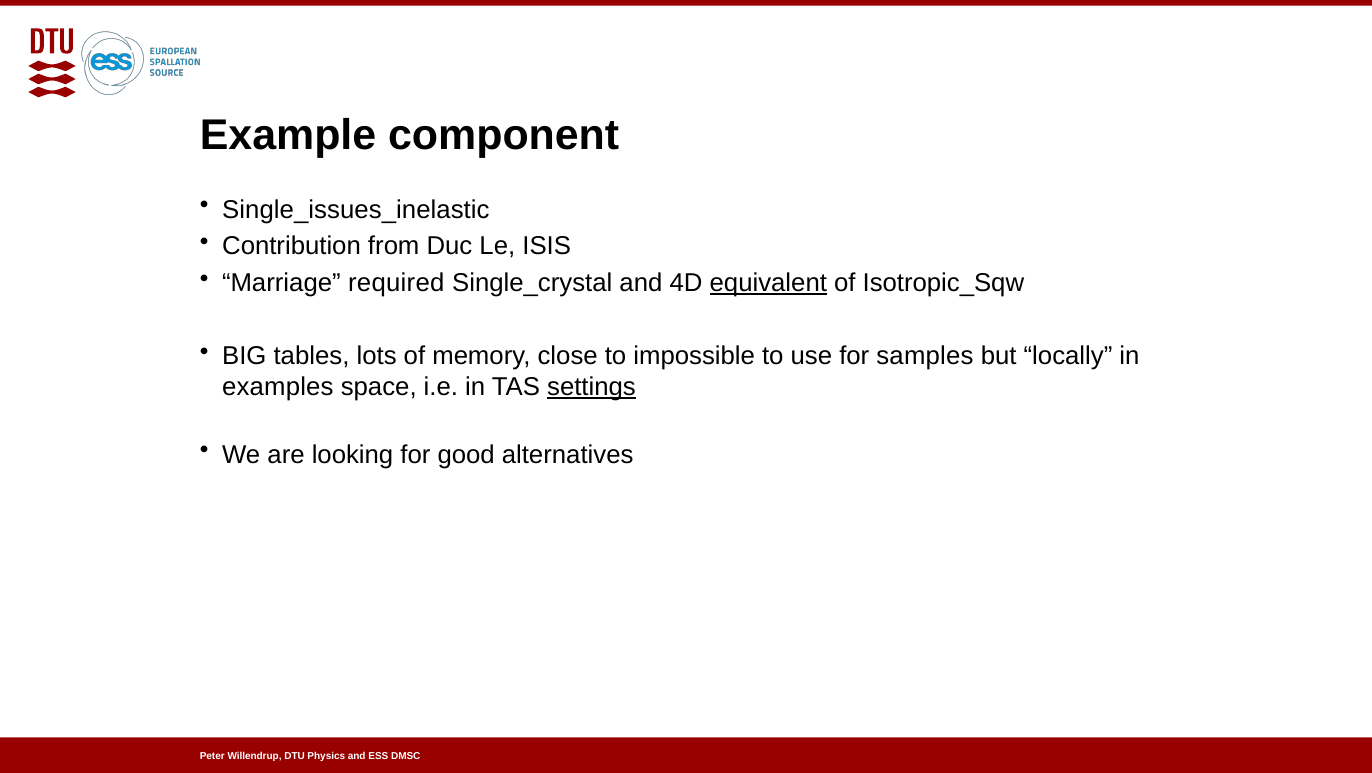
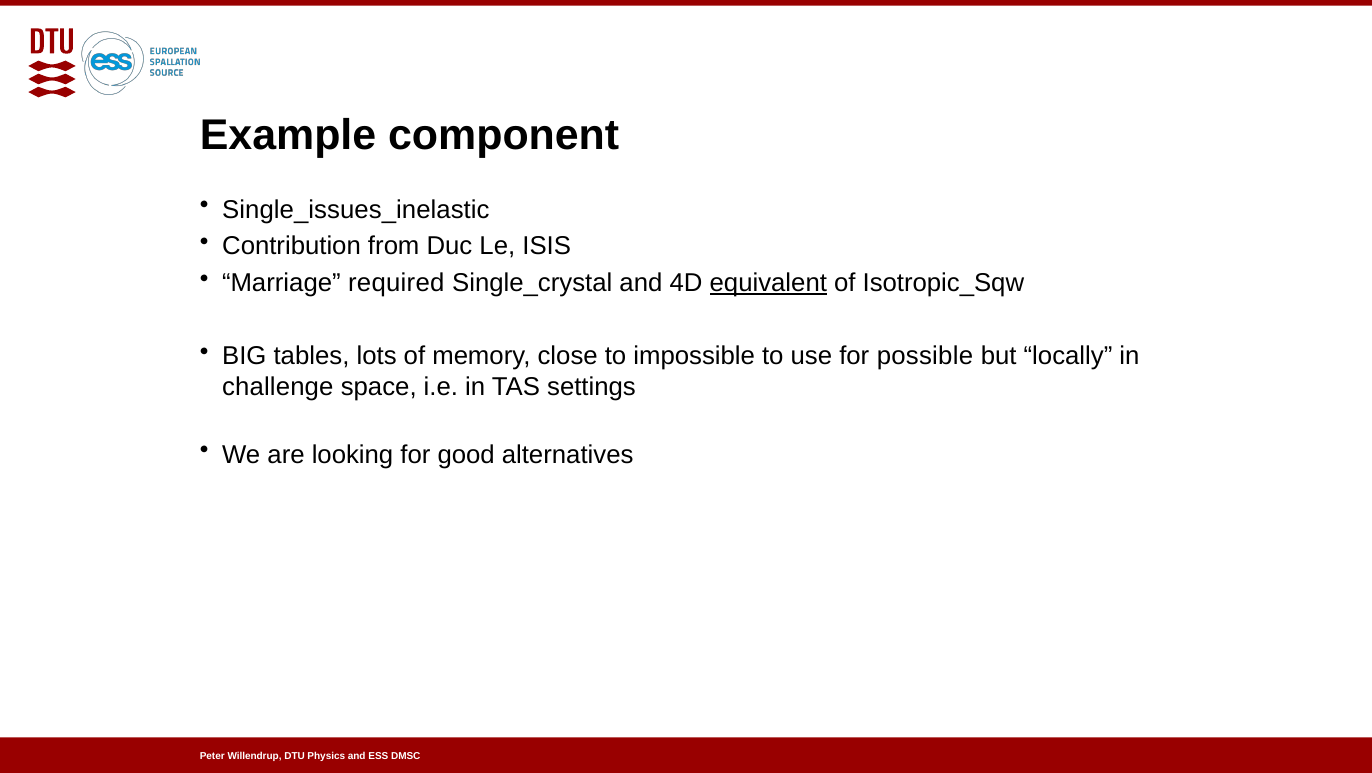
samples: samples -> possible
examples: examples -> challenge
settings underline: present -> none
